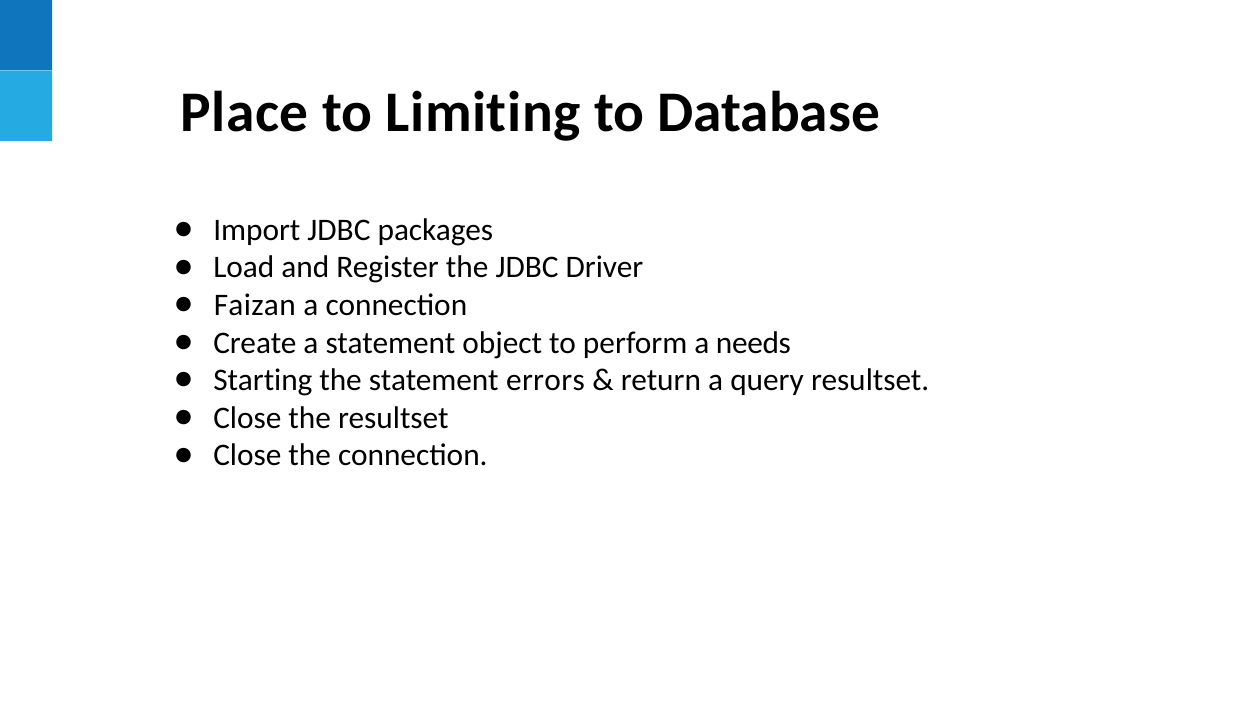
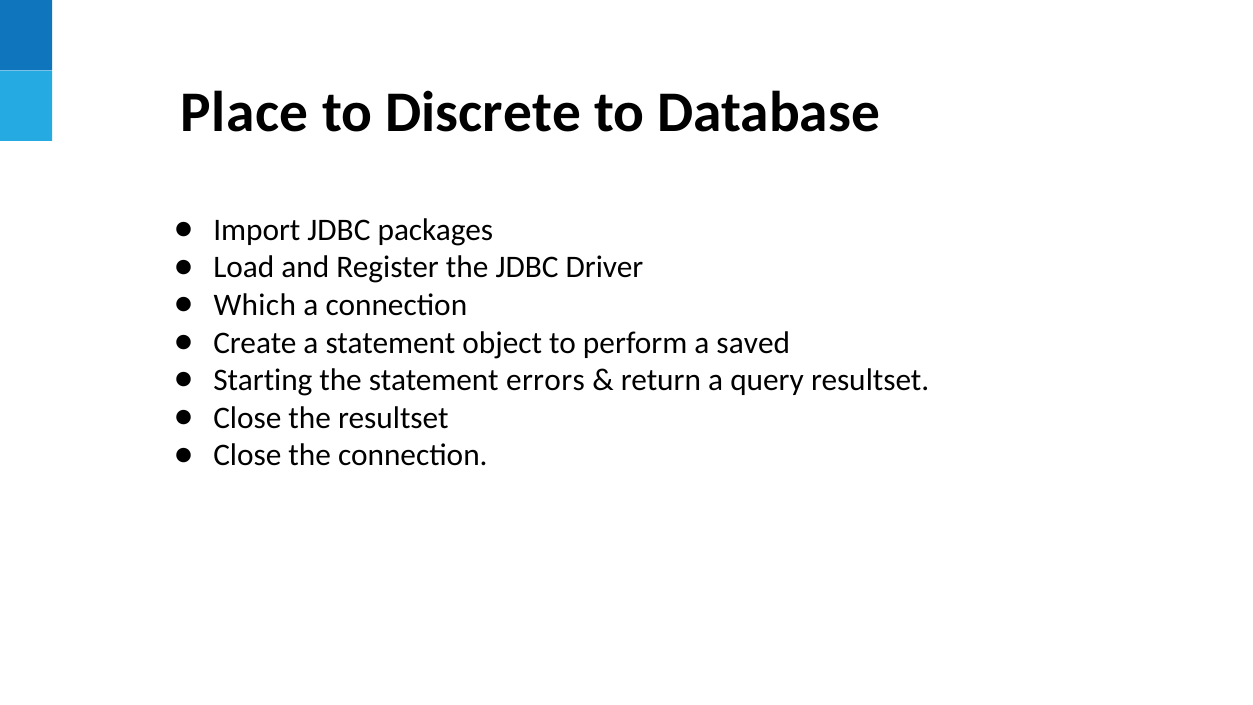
Limiting: Limiting -> Discrete
Faizan: Faizan -> Which
needs: needs -> saved
